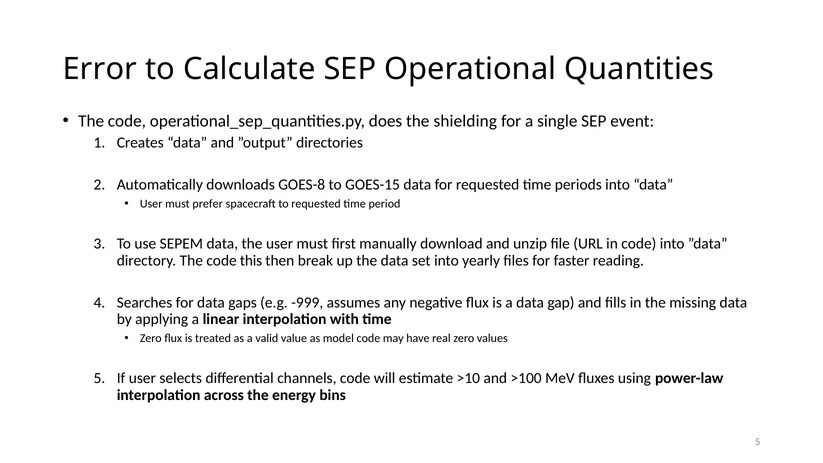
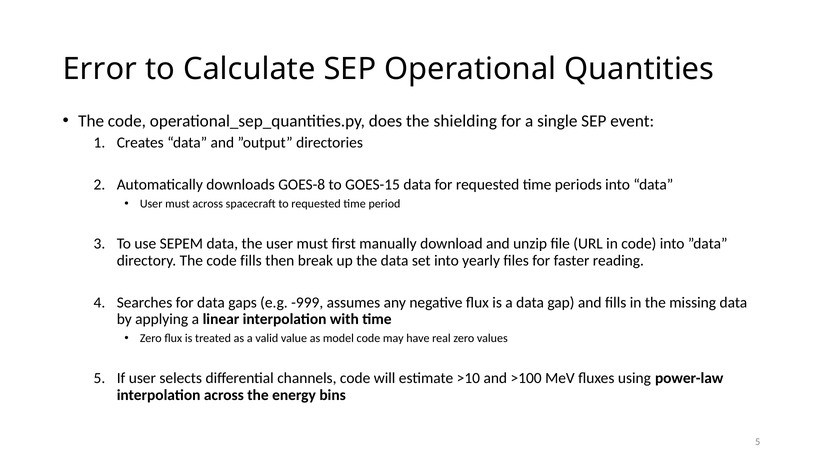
must prefer: prefer -> across
code this: this -> fills
